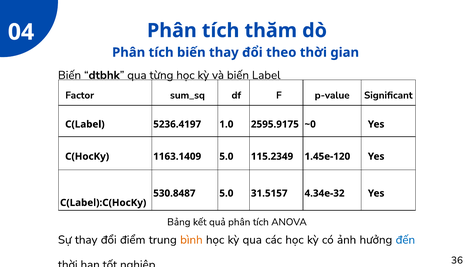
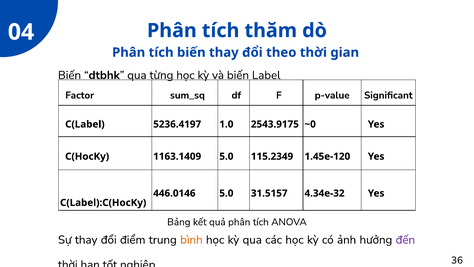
2595.9175: 2595.9175 -> 2543.9175
530.8487: 530.8487 -> 446.0146
đến colour: blue -> purple
